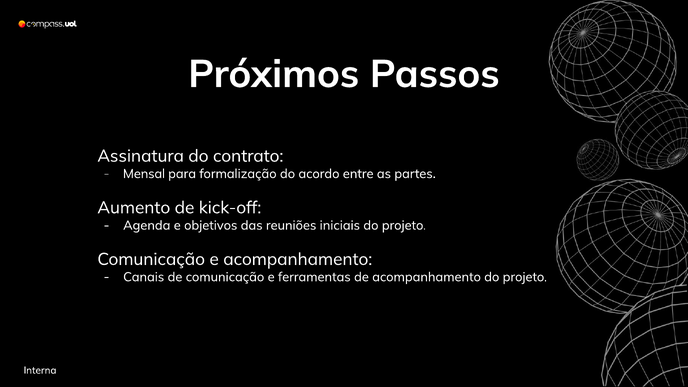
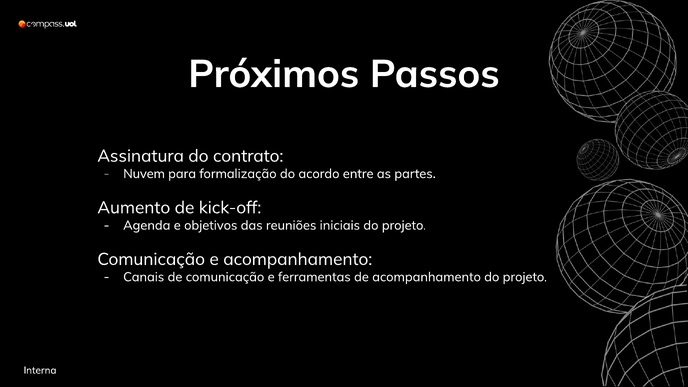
Mensal: Mensal -> Nuvem
